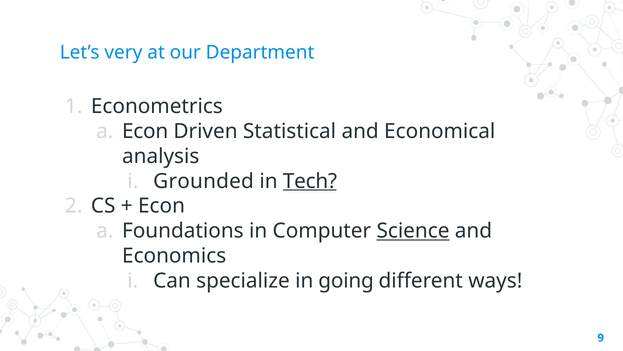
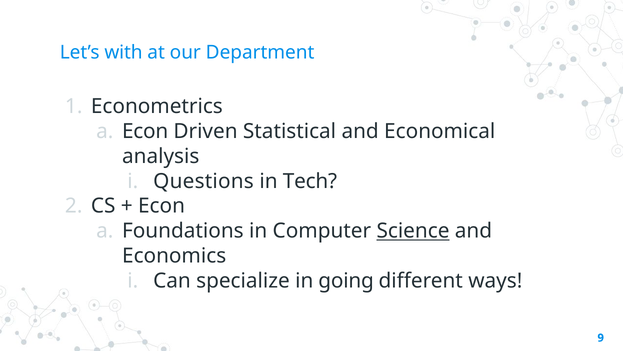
very: very -> with
Grounded: Grounded -> Questions
Tech underline: present -> none
